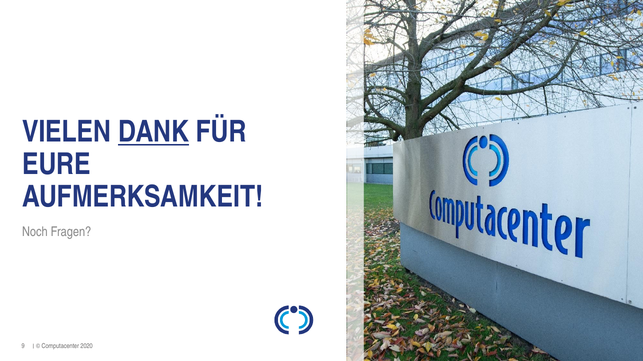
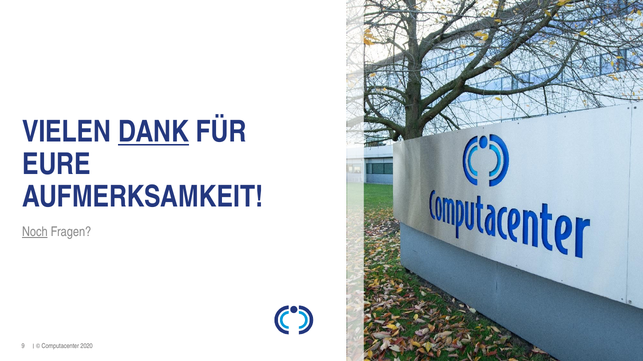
Noch underline: none -> present
